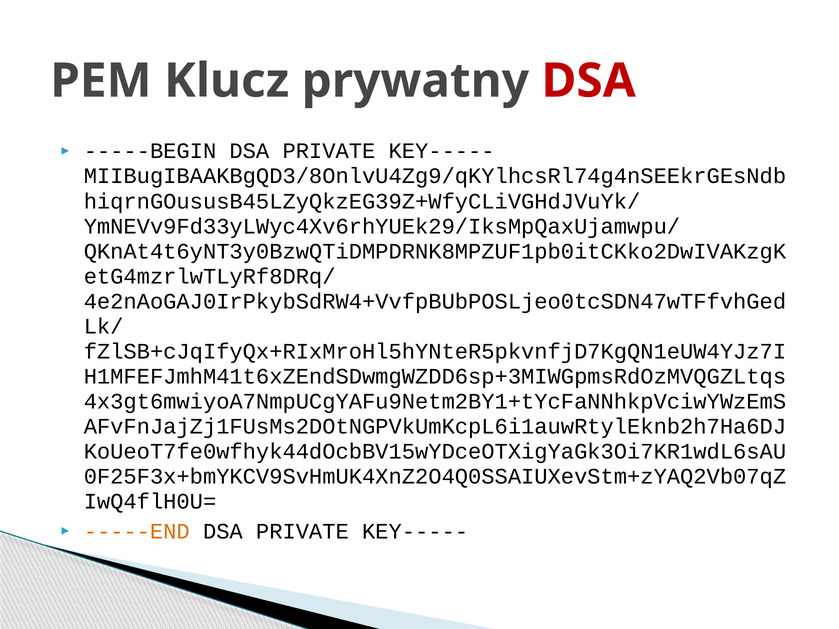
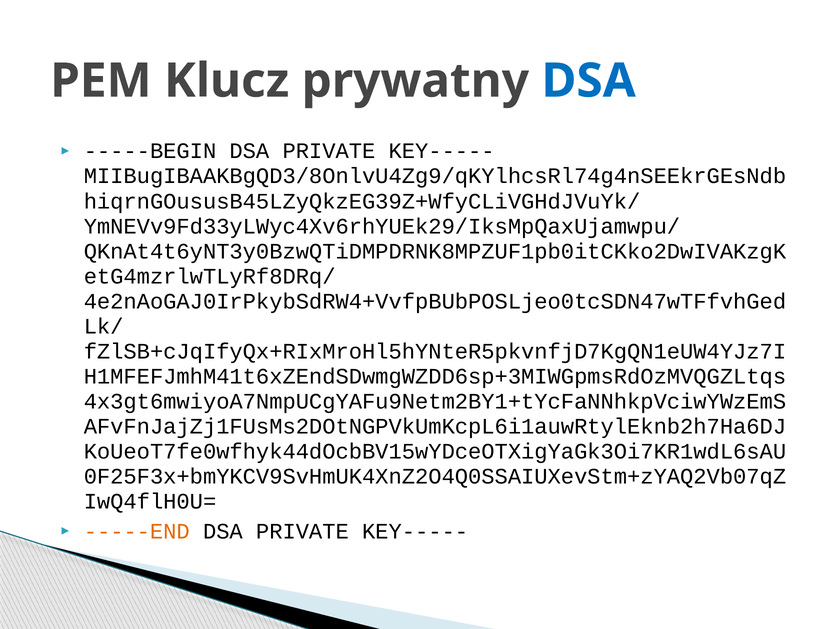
DSA at (589, 81) colour: red -> blue
